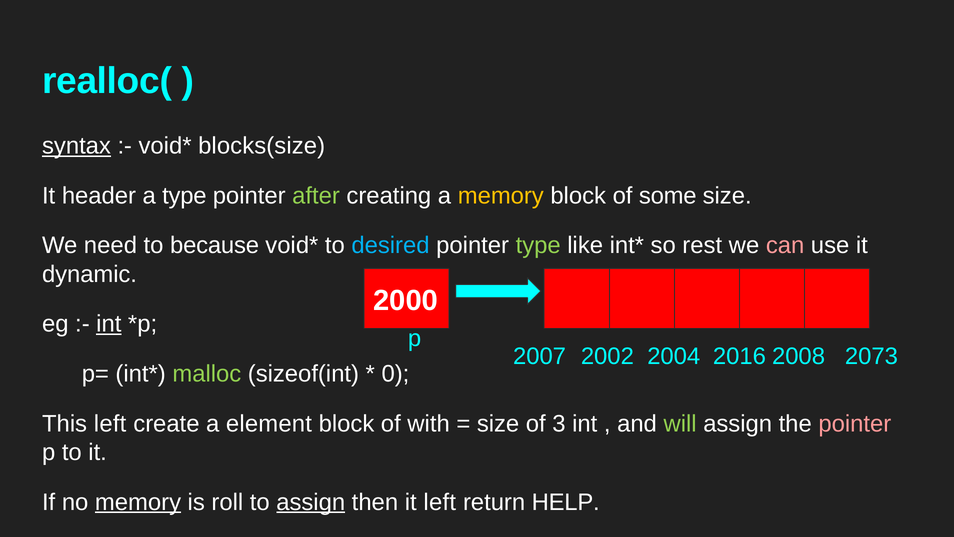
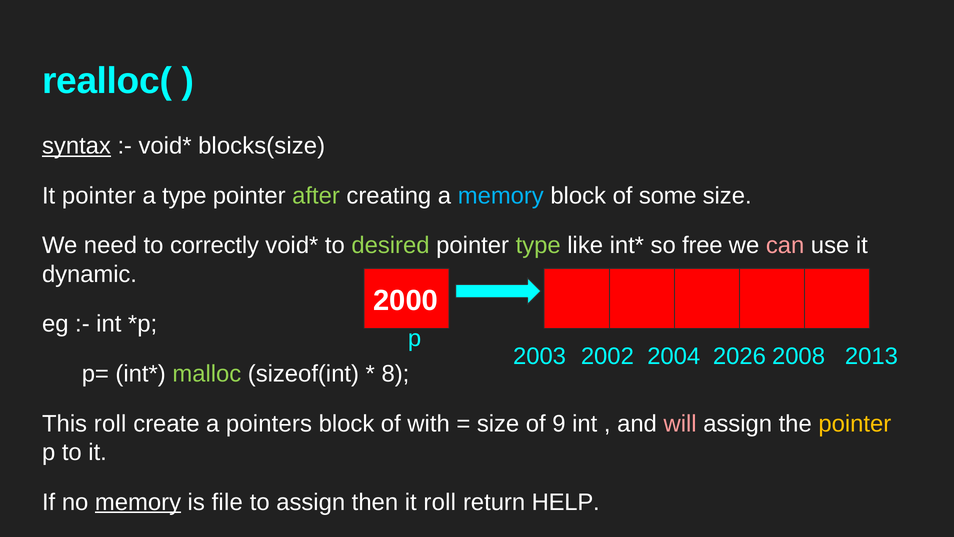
It header: header -> pointer
memory at (501, 196) colour: yellow -> light blue
because: because -> correctly
desired colour: light blue -> light green
rest: rest -> free
int at (109, 324) underline: present -> none
2007: 2007 -> 2003
2016: 2016 -> 2026
2073: 2073 -> 2013
0: 0 -> 8
This left: left -> roll
element: element -> pointers
3: 3 -> 9
will colour: light green -> pink
pointer at (855, 423) colour: pink -> yellow
roll: roll -> file
assign at (311, 502) underline: present -> none
it left: left -> roll
